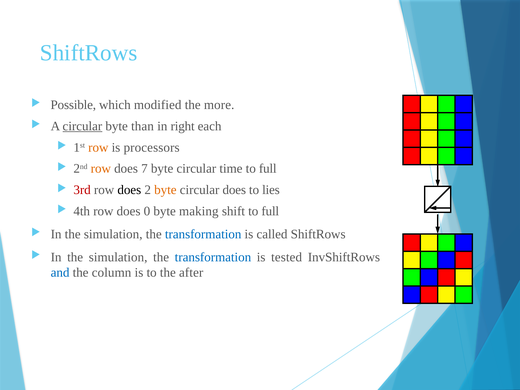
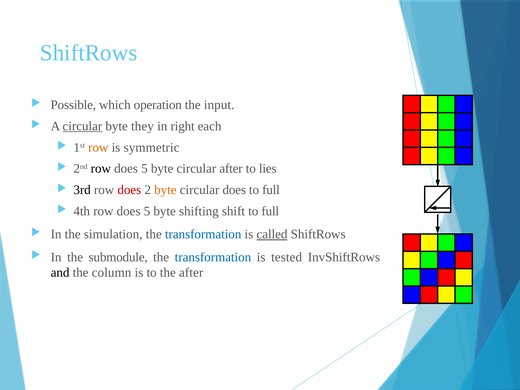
modified: modified -> operation
more: more -> input
than: than -> they
processors: processors -> symmetric
row at (101, 169) colour: orange -> black
7 at (144, 169): 7 -> 5
circular time: time -> after
full at (268, 169): full -> lies
3rd colour: red -> black
does at (129, 190) colour: black -> red
lies at (271, 190): lies -> full
4th row does 0: 0 -> 5
making: making -> shifting
called underline: none -> present
simulation at (118, 257): simulation -> submodule
and colour: blue -> black
